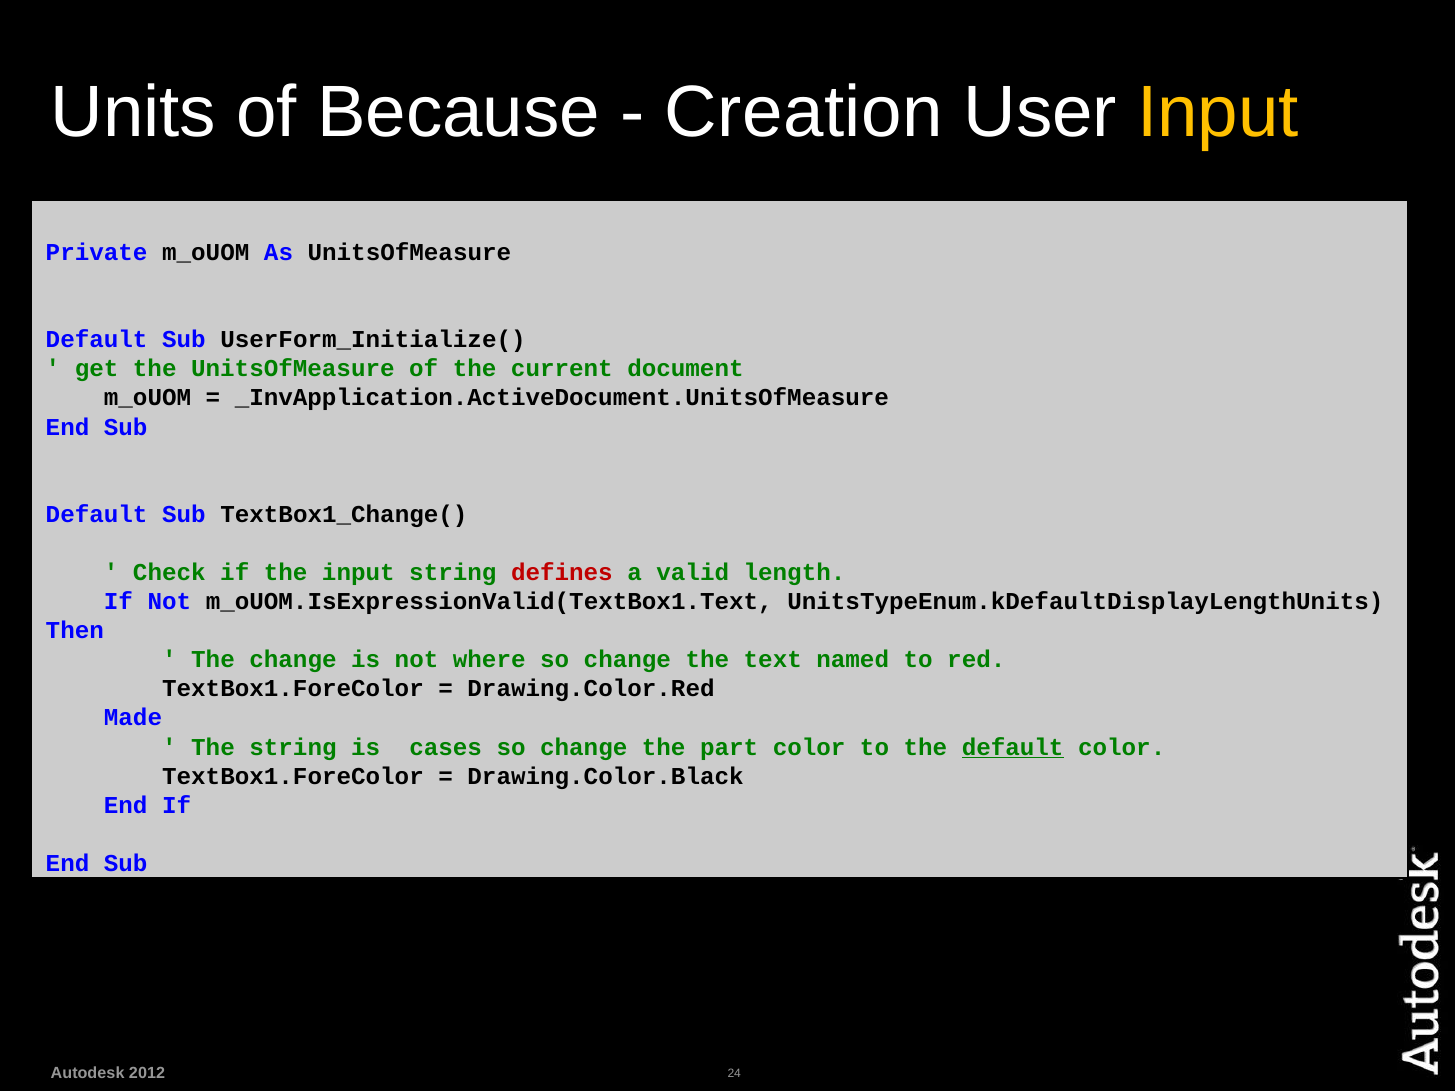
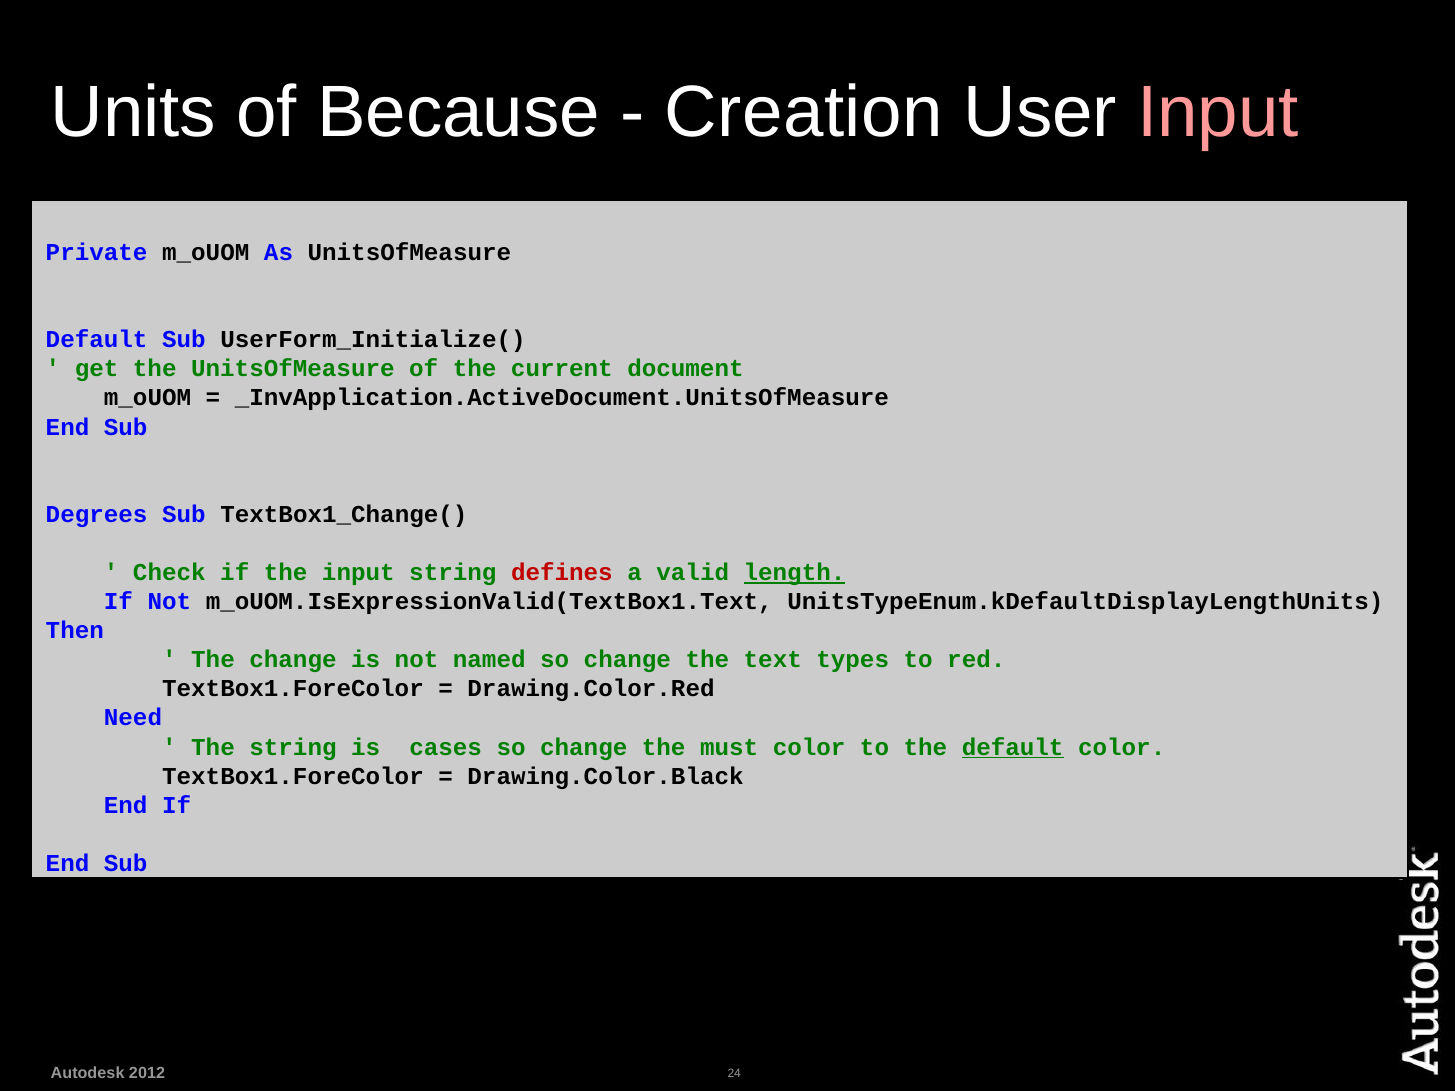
Input at (1218, 112) colour: yellow -> pink
Default at (97, 514): Default -> Degrees
length underline: none -> present
where: where -> named
named: named -> types
Made: Made -> Need
part: part -> must
